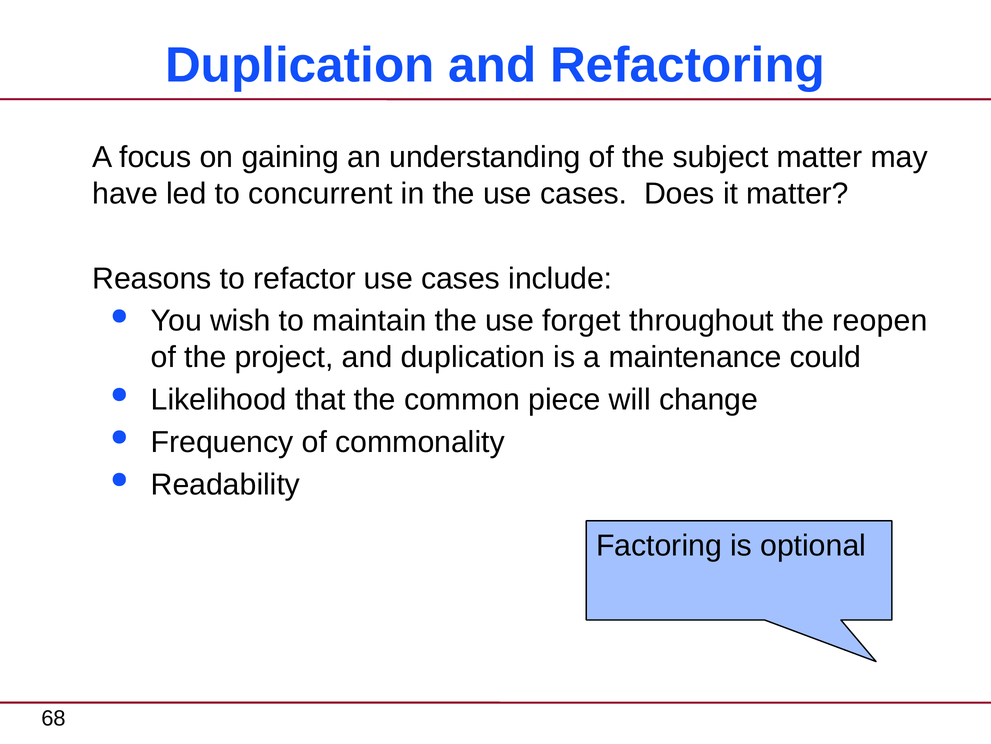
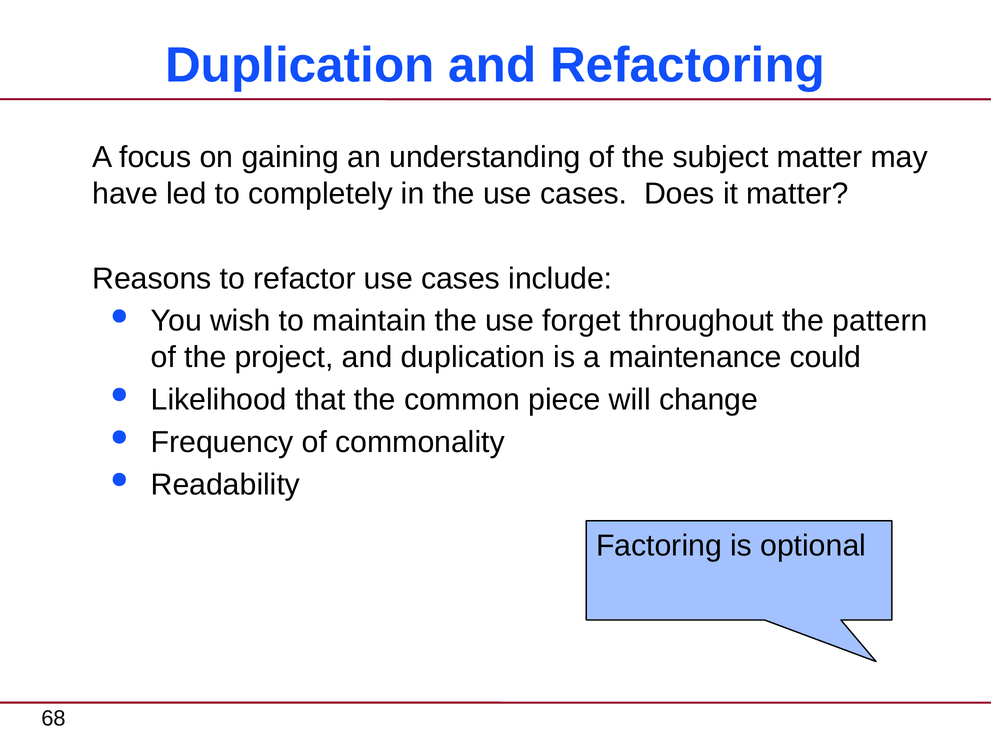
concurrent: concurrent -> completely
reopen: reopen -> pattern
